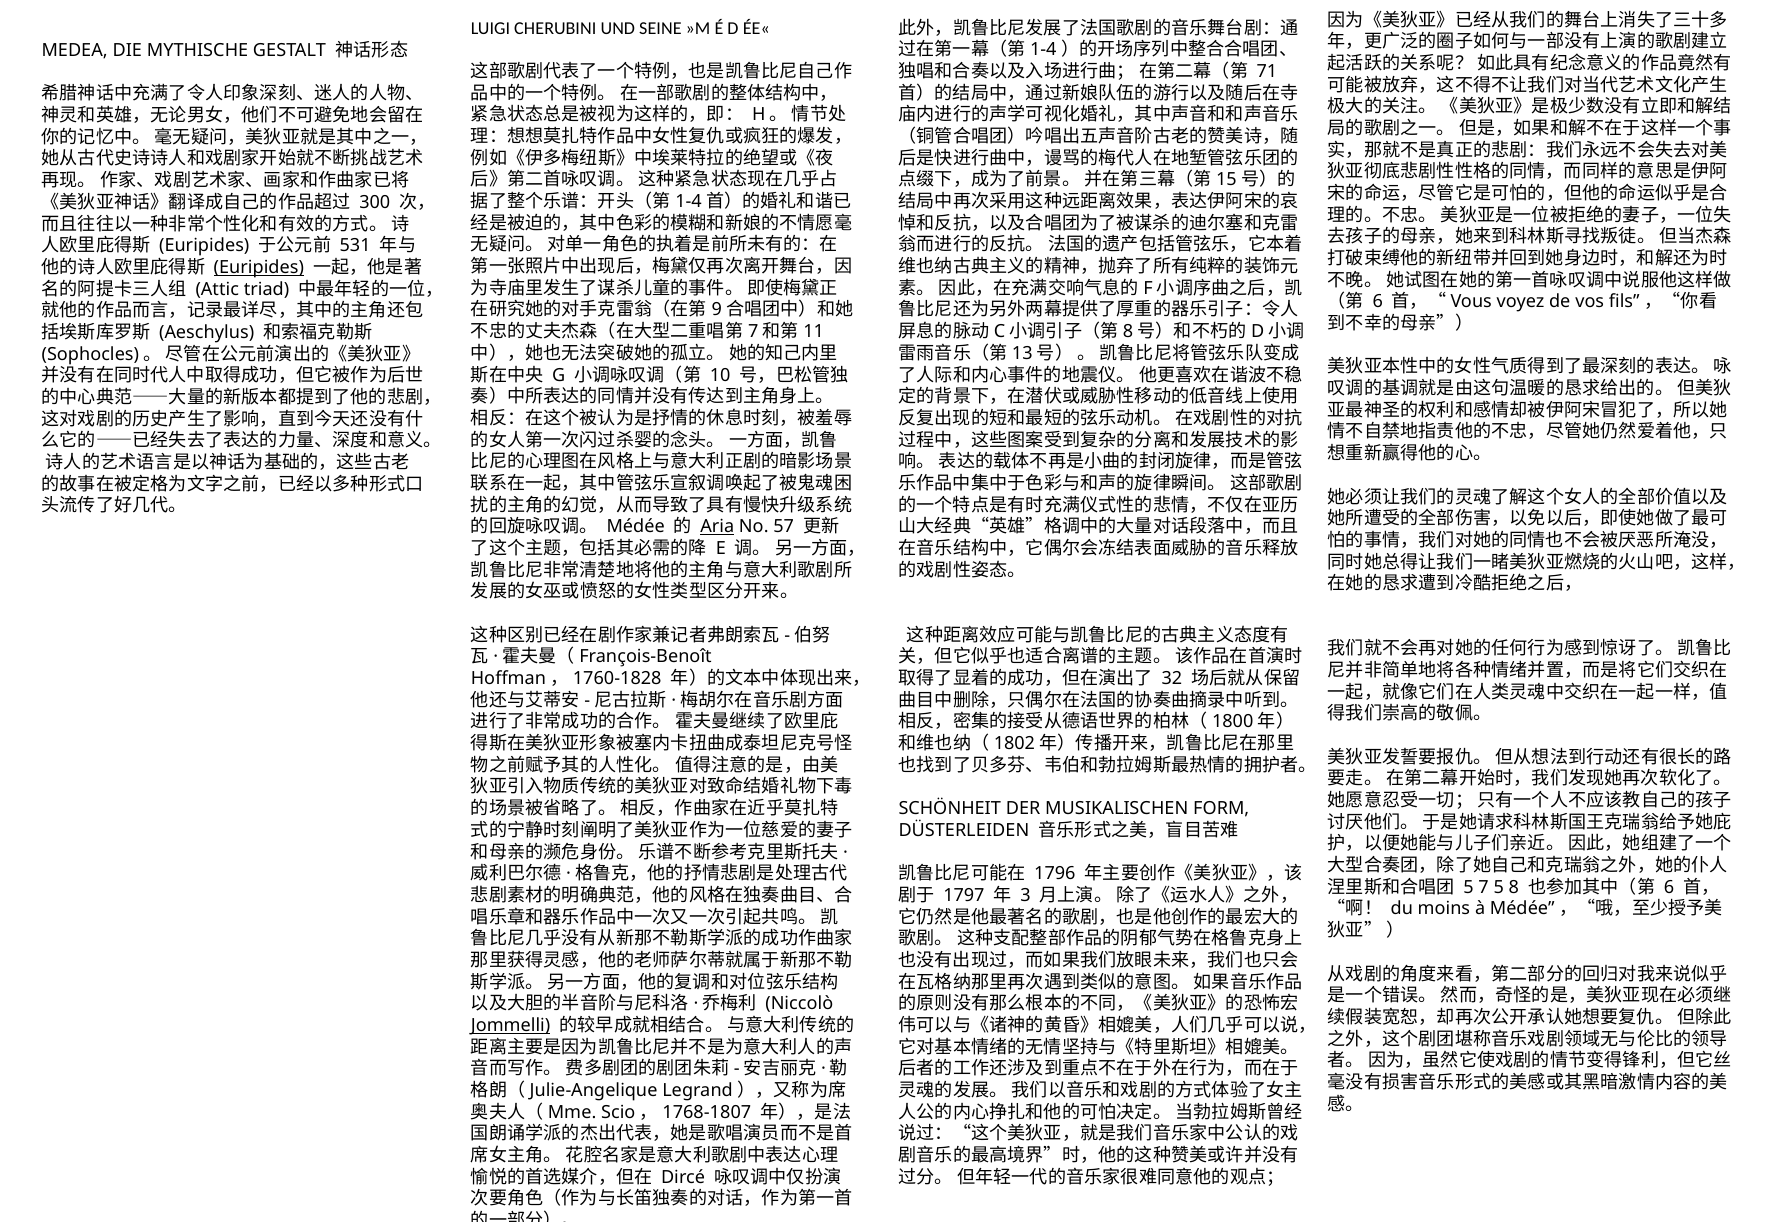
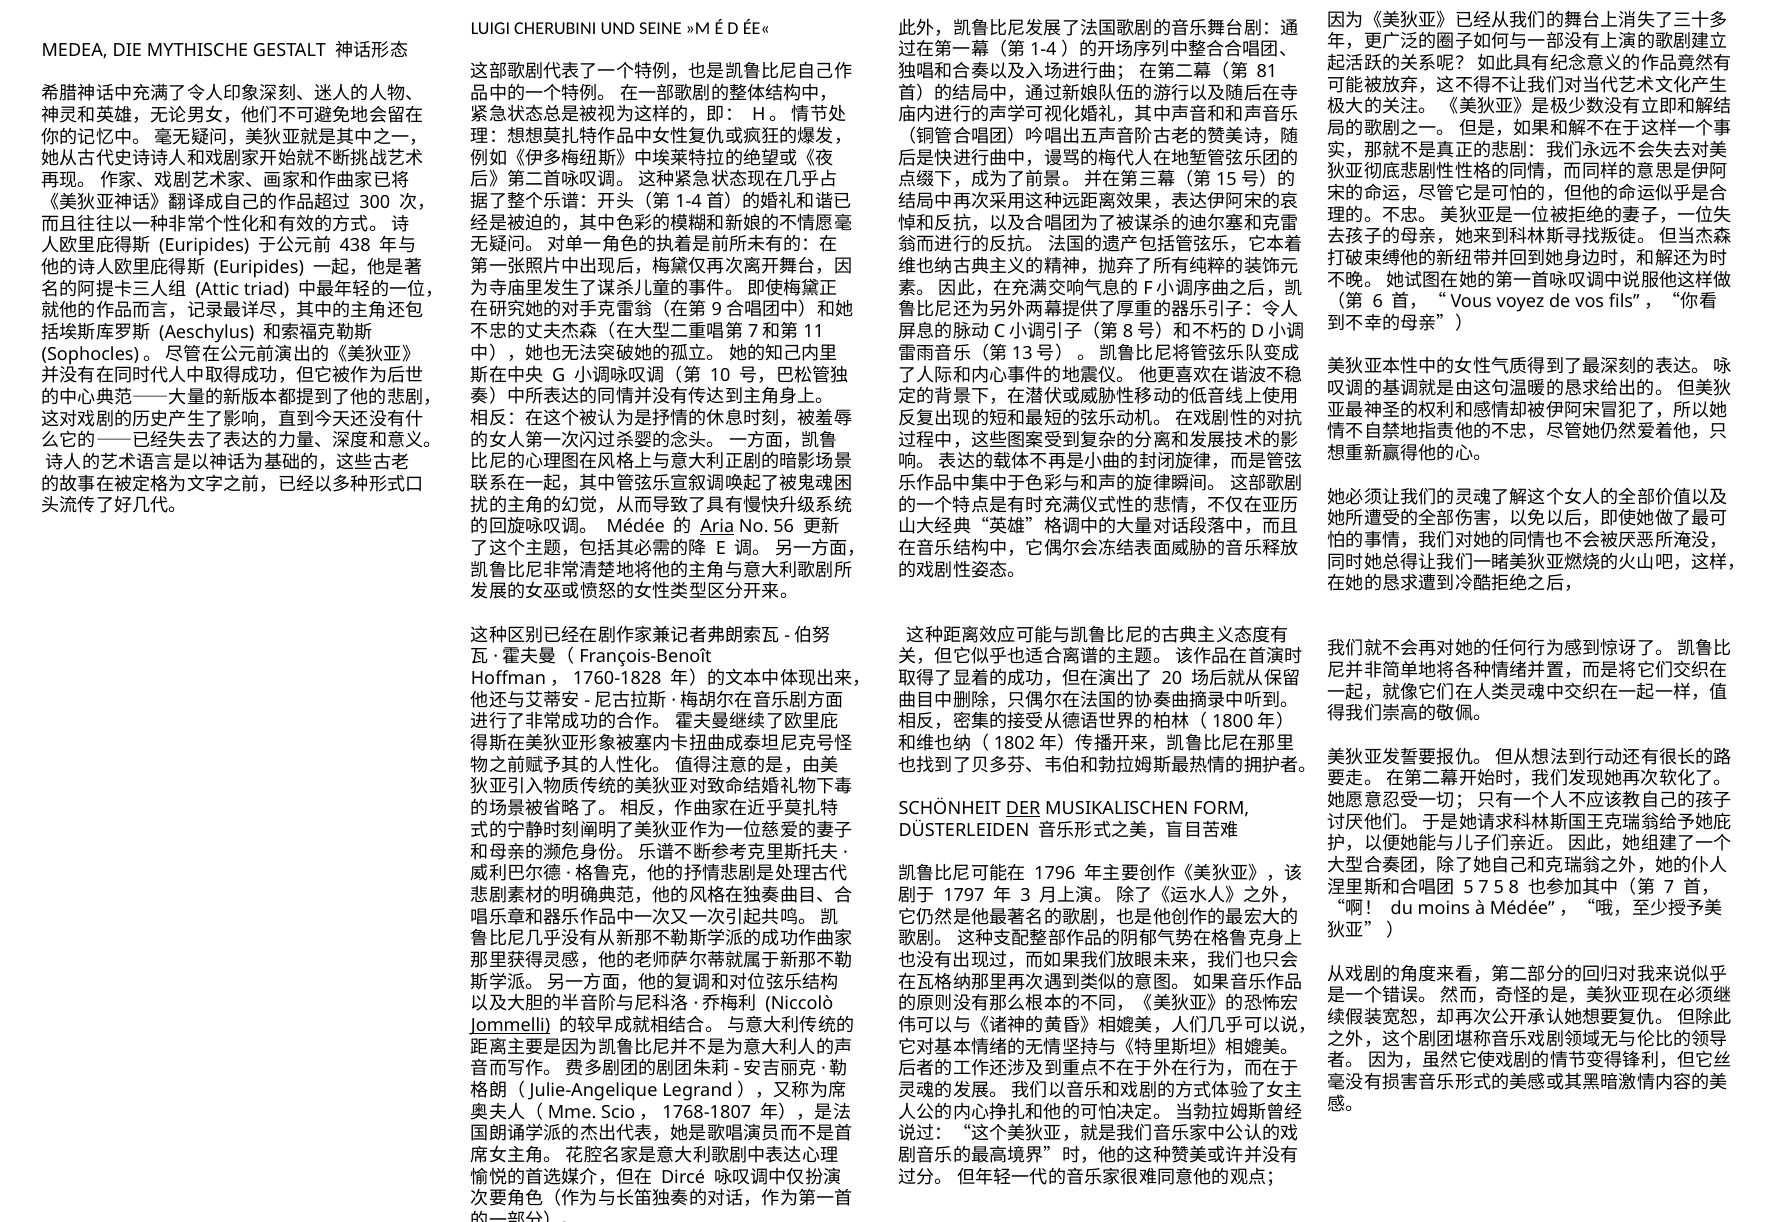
71: 71 -> 81
531: 531 -> 438
Euripides at (259, 267) underline: present -> none
57: 57 -> 56
32: 32 -> 20
DER underline: none -> present
6 at (1669, 887): 6 -> 7
